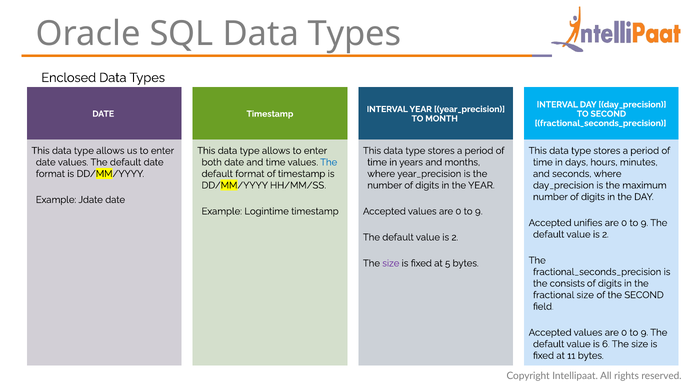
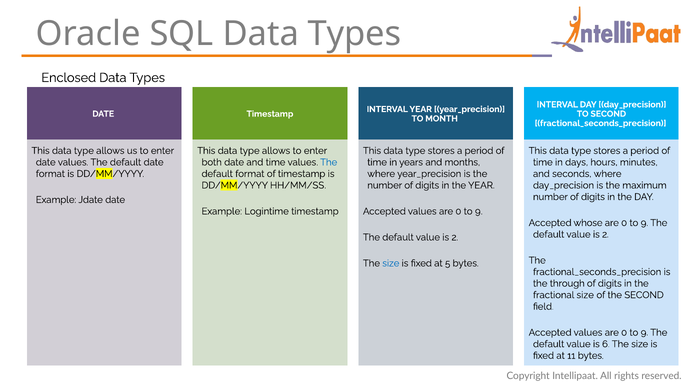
unifies: unifies -> whose
size at (391, 263) colour: purple -> blue
consists: consists -> through
